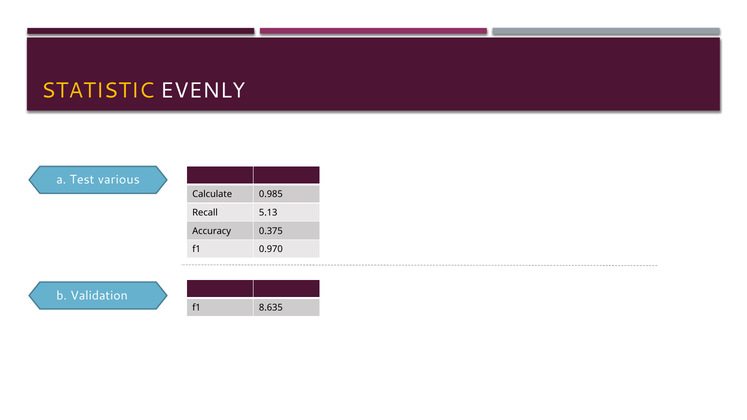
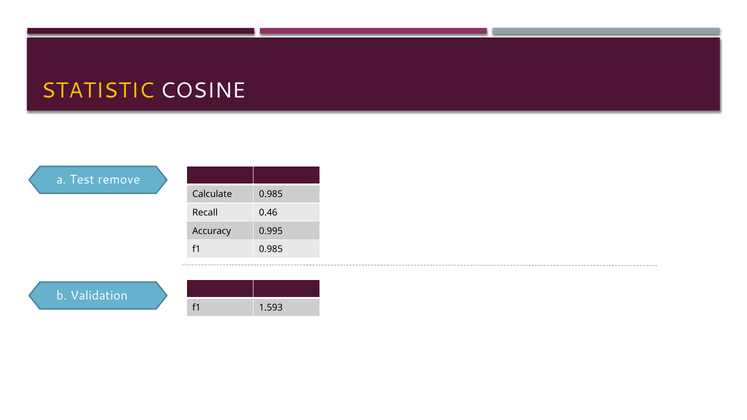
EVENLY: EVENLY -> COSINE
various: various -> remove
5.13: 5.13 -> 0.46
0.375: 0.375 -> 0.995
f1 0.970: 0.970 -> 0.985
8.635: 8.635 -> 1.593
